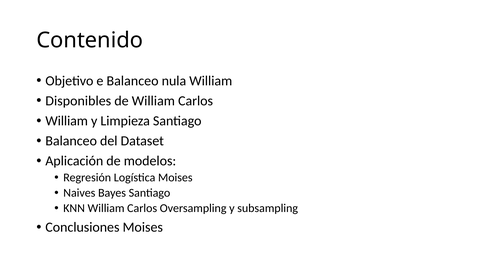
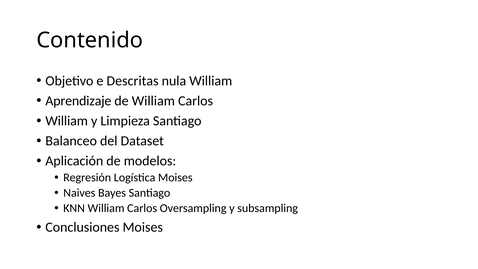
e Balanceo: Balanceo -> Descritas
Disponibles: Disponibles -> Aprendizaje
